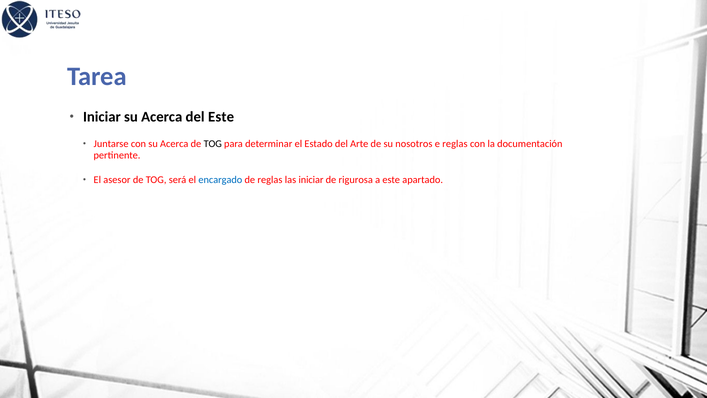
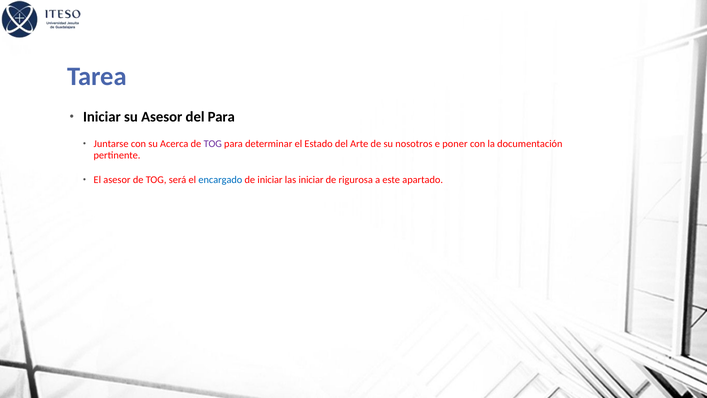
Iniciar su Acerca: Acerca -> Asesor
del Este: Este -> Para
TOG at (213, 144) colour: black -> purple
e reglas: reglas -> poner
de reglas: reglas -> iniciar
